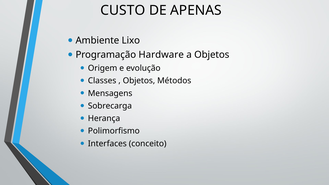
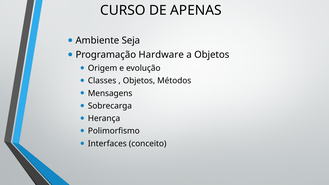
CUSTO: CUSTO -> CURSO
Lixo: Lixo -> Seja
